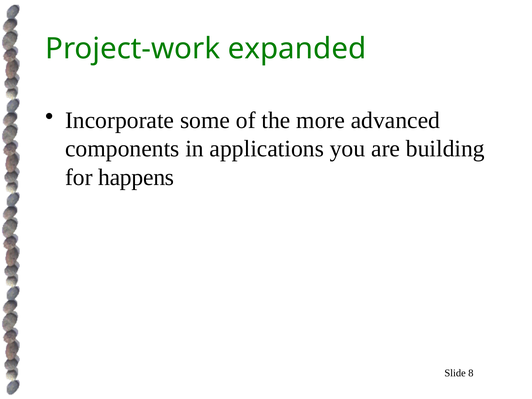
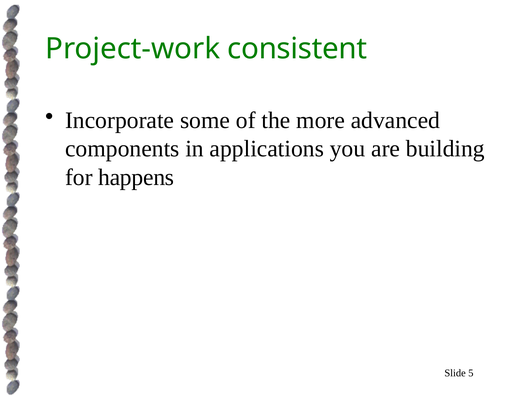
expanded: expanded -> consistent
8: 8 -> 5
